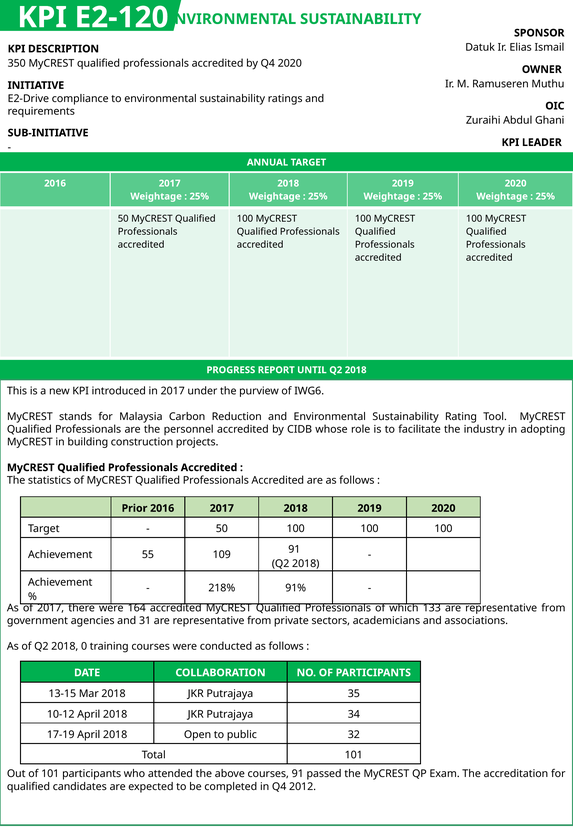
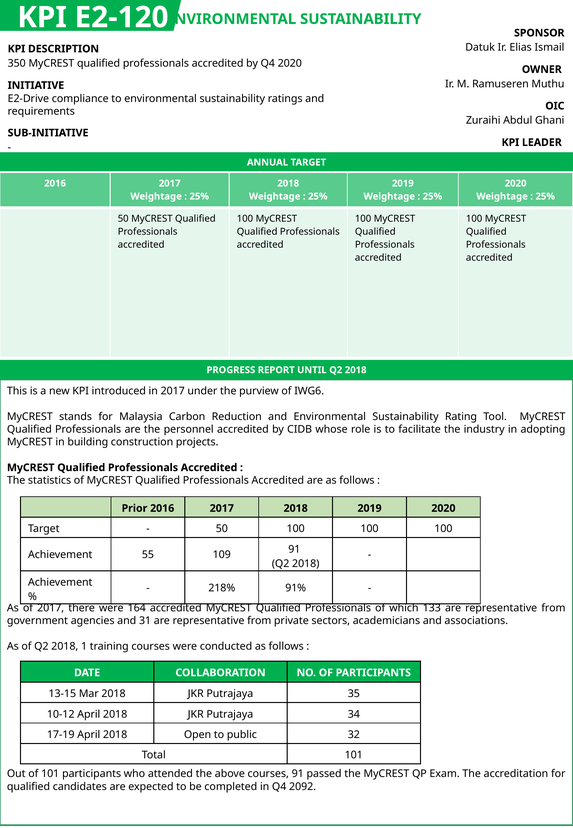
0: 0 -> 1
2012: 2012 -> 2092
